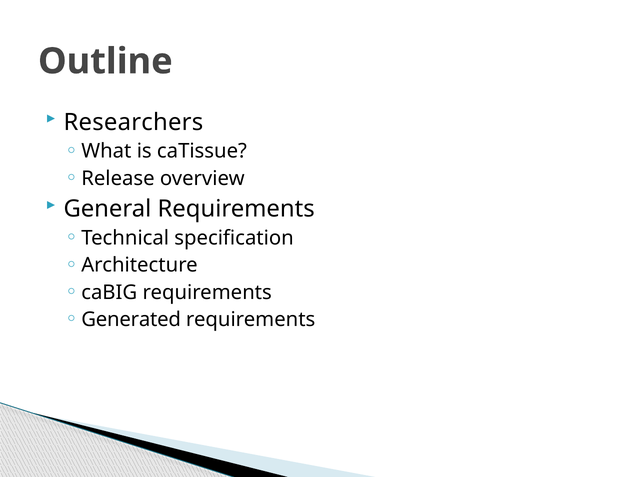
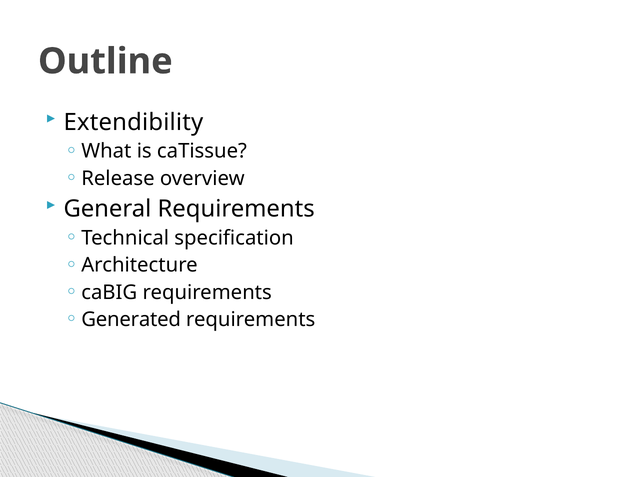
Researchers: Researchers -> Extendibility
